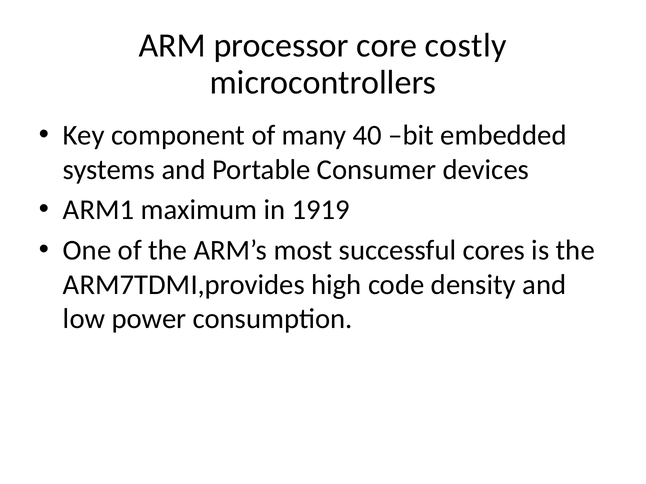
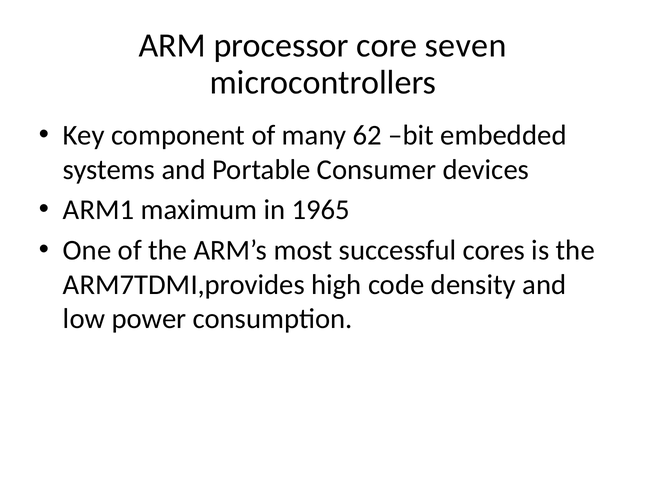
costly: costly -> seven
40: 40 -> 62
1919: 1919 -> 1965
